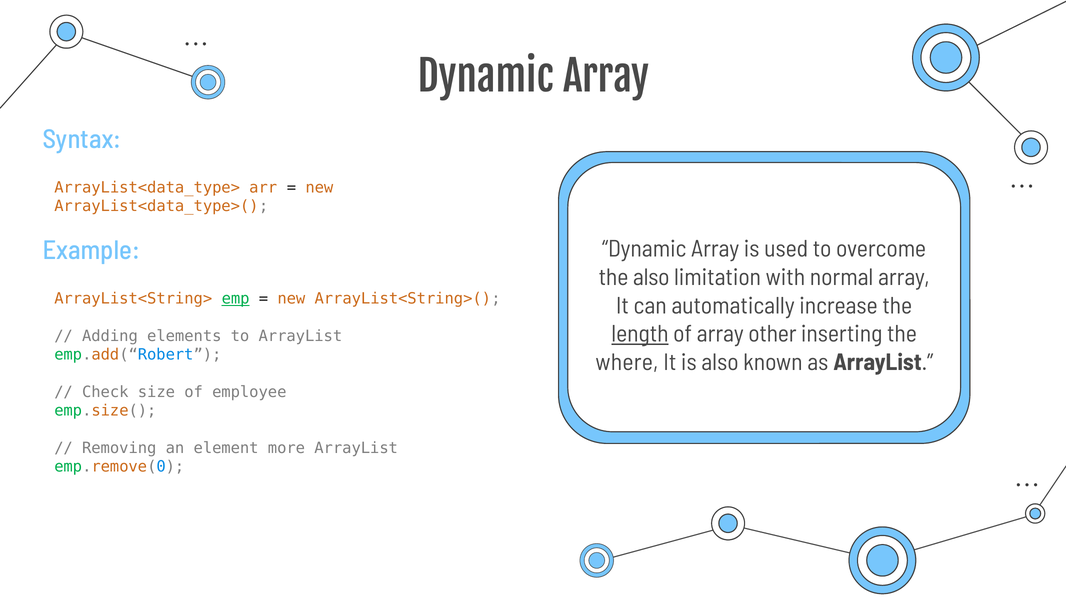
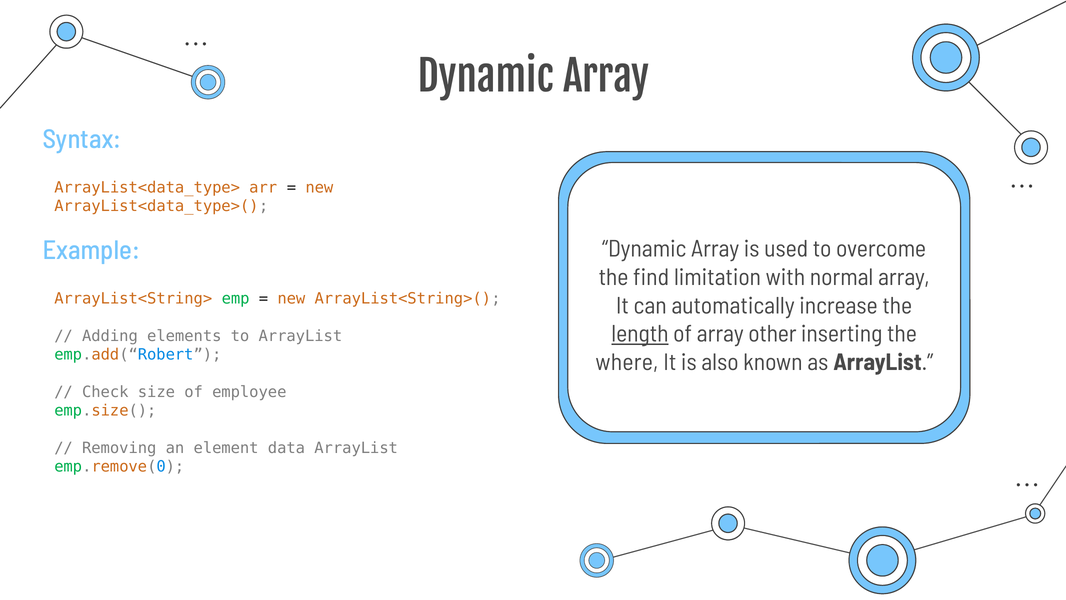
the also: also -> find
emp underline: present -> none
more: more -> data
